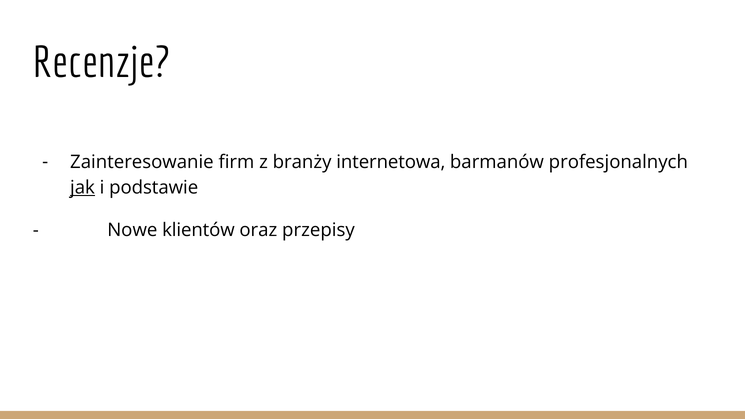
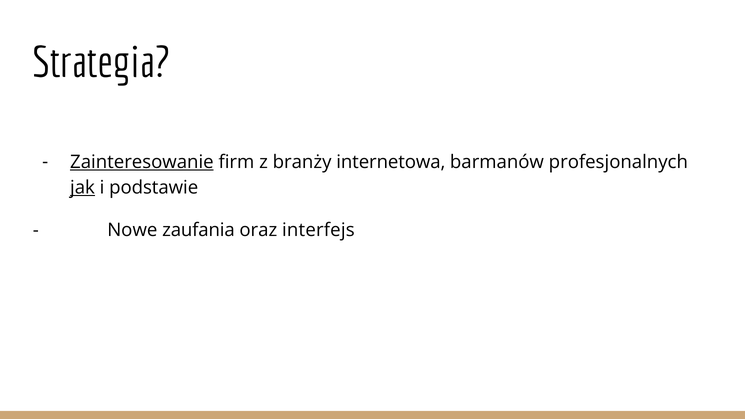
Recenzje: Recenzje -> Strategia
Zainteresowanie underline: none -> present
klientów: klientów -> zaufania
przepisy: przepisy -> interfejs
